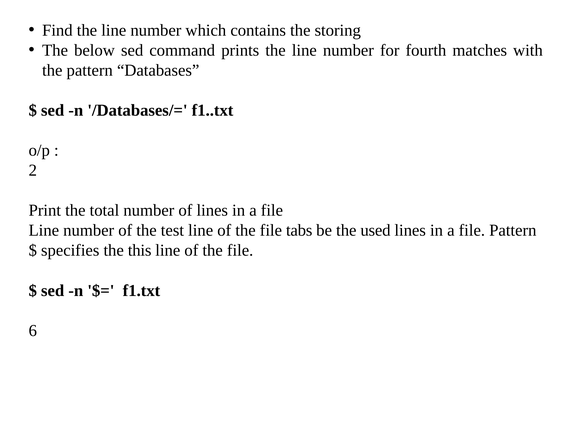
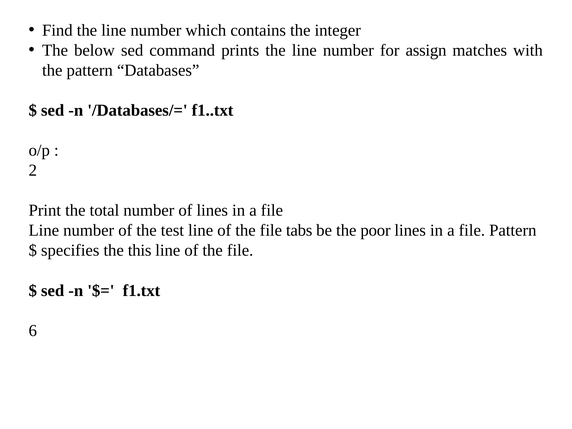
storing: storing -> integer
fourth: fourth -> assign
used: used -> poor
